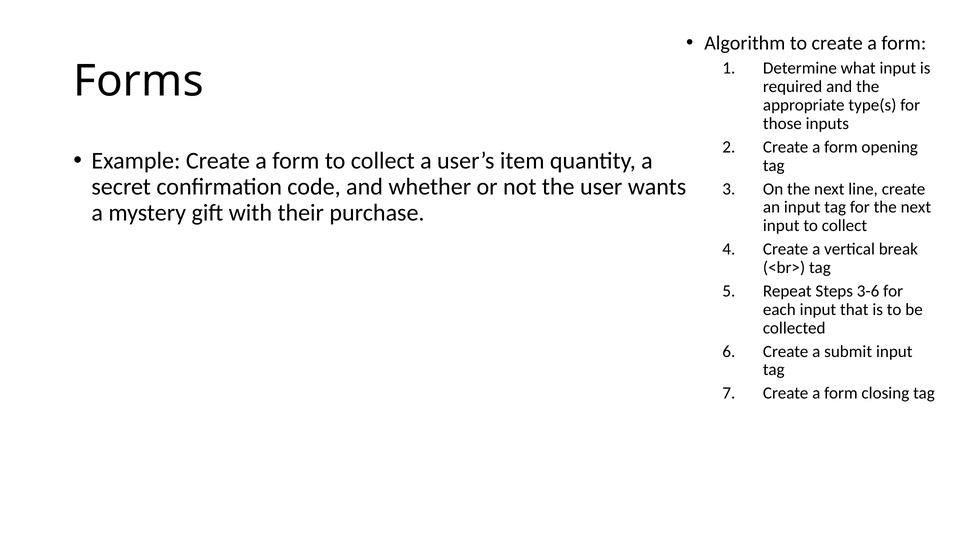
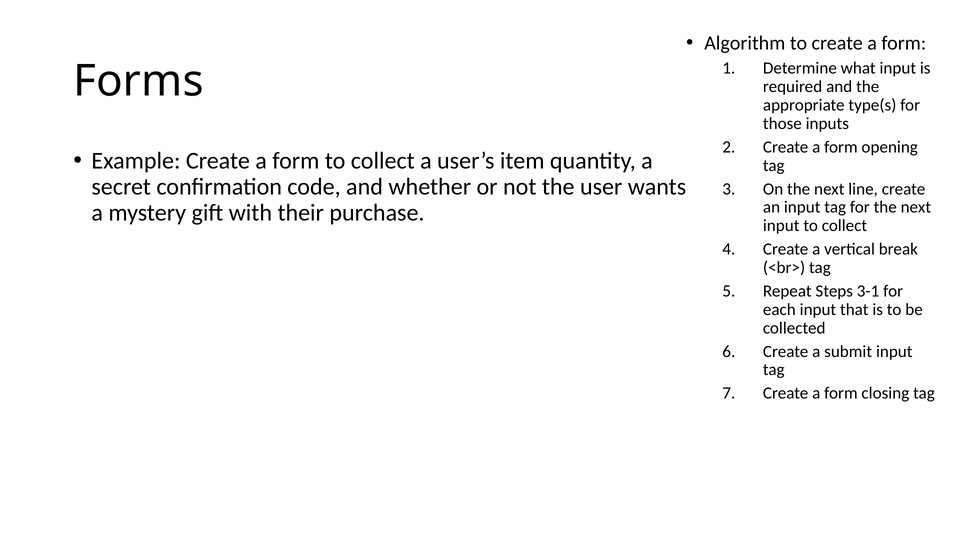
3-6: 3-6 -> 3-1
